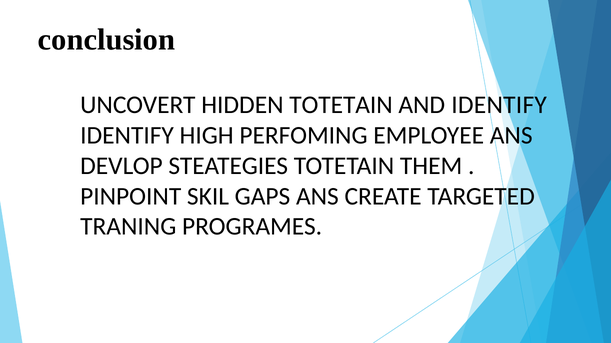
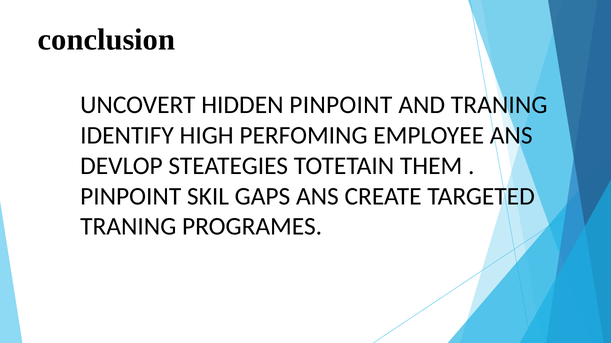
HIDDEN TOTETAIN: TOTETAIN -> PINPOINT
AND IDENTIFY: IDENTIFY -> TRANING
